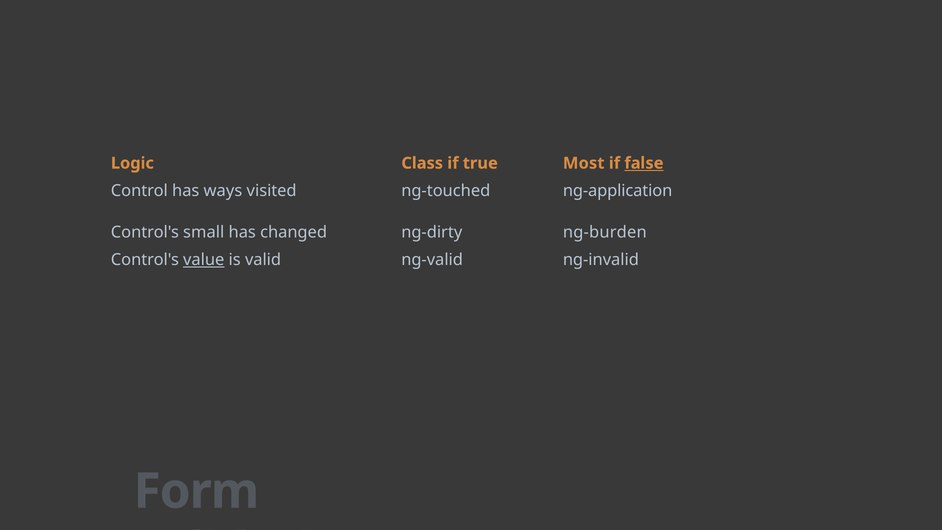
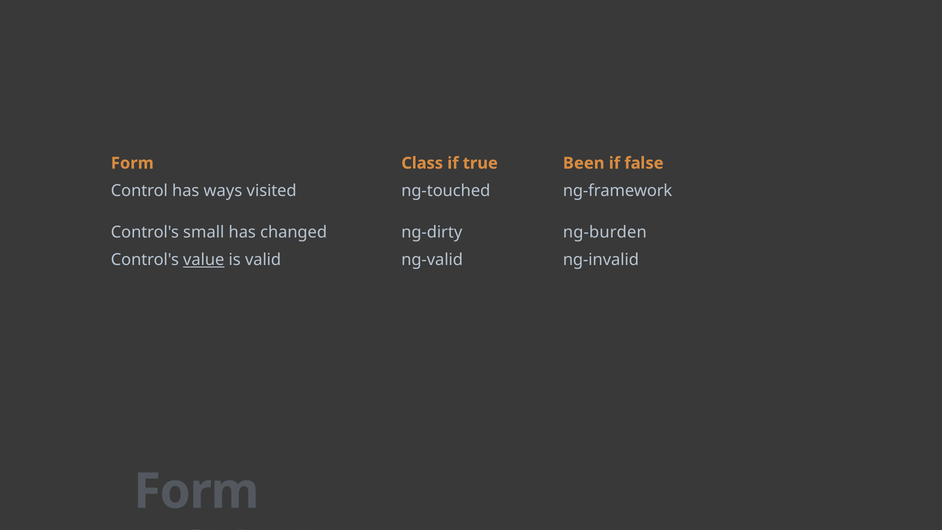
Logic at (132, 163): Logic -> Form
Most: Most -> Been
false underline: present -> none
ng-application: ng-application -> ng-framework
